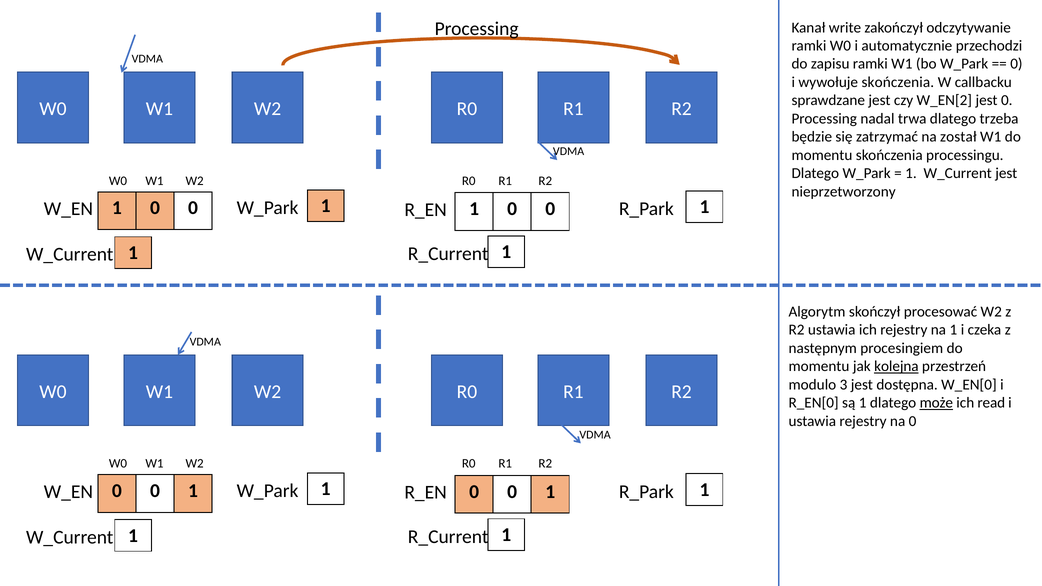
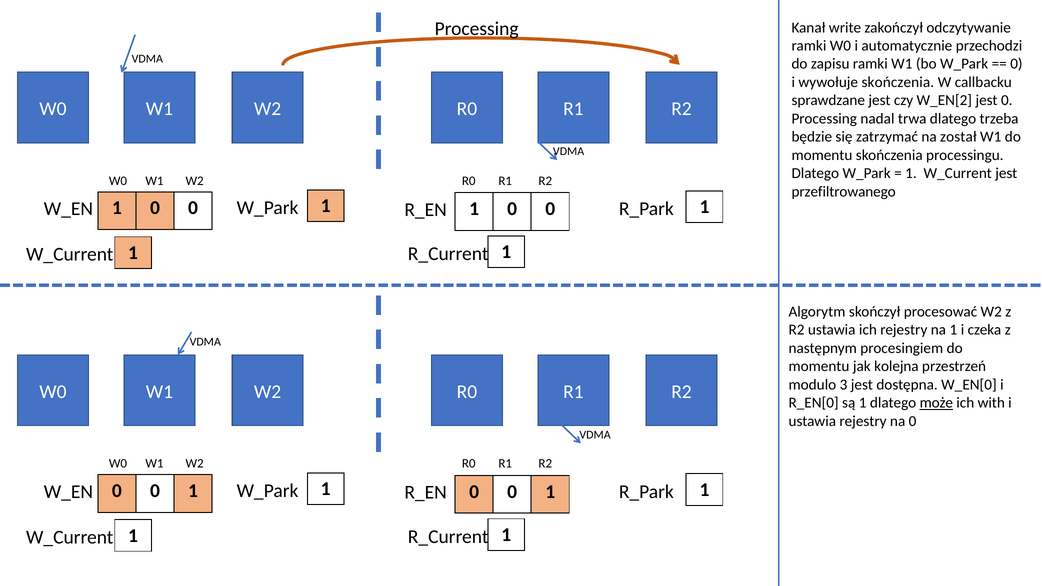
nieprzetworzony: nieprzetworzony -> przefiltrowanego
kolejna underline: present -> none
read: read -> with
